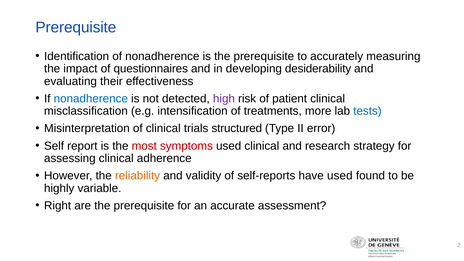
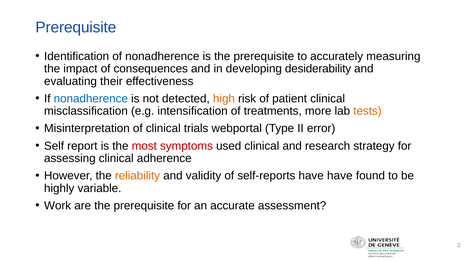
questionnaires: questionnaires -> consequences
high colour: purple -> orange
tests colour: blue -> orange
structured: structured -> webportal
have used: used -> have
Right: Right -> Work
